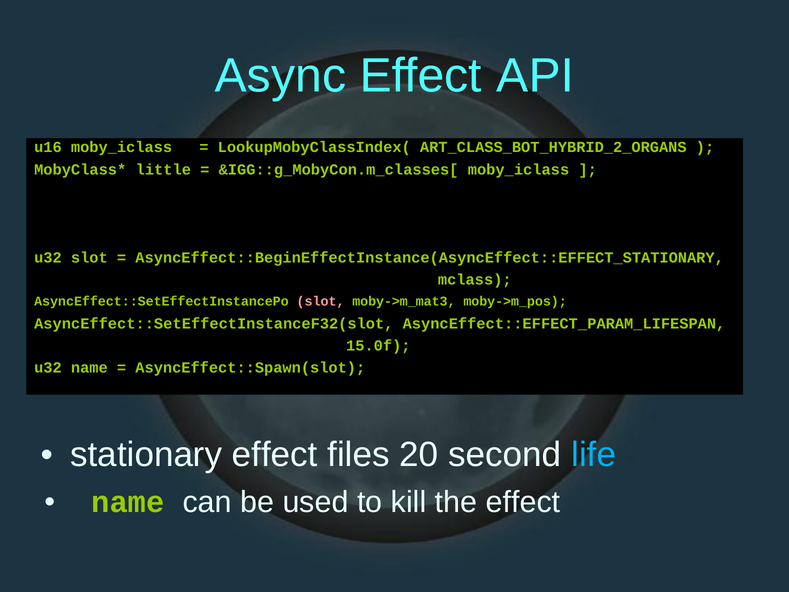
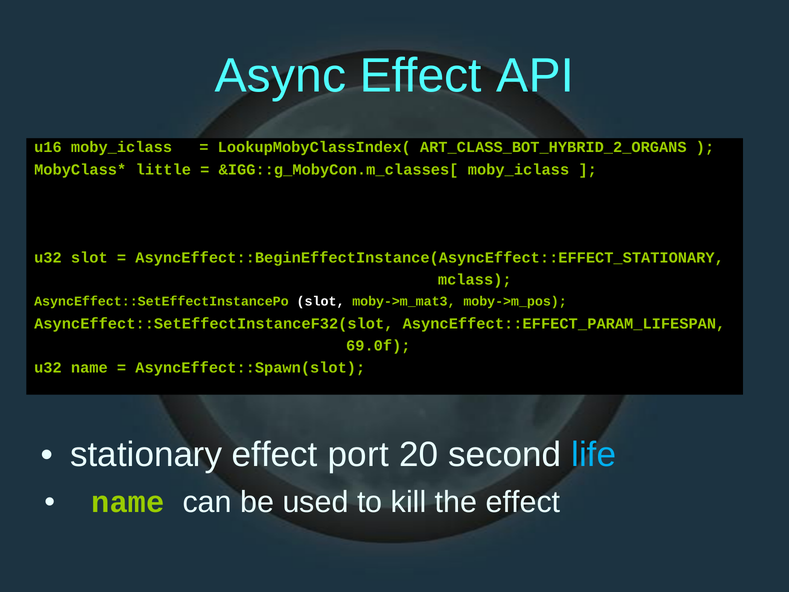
slot at (321, 301) colour: pink -> white
15.0f: 15.0f -> 69.0f
files: files -> port
